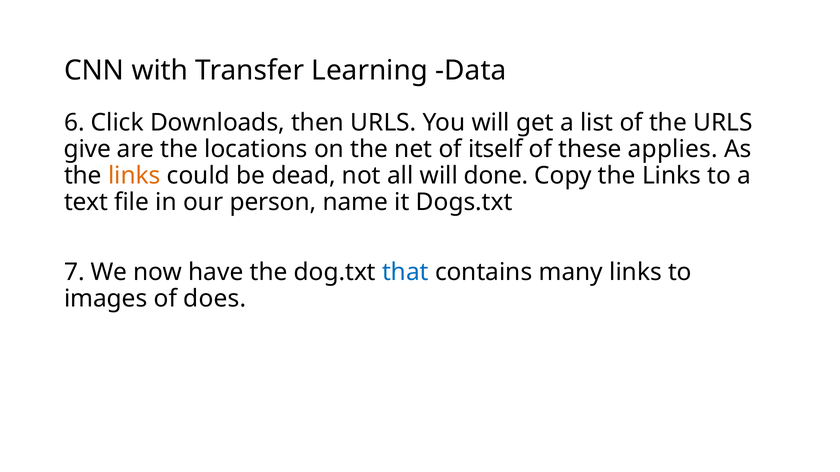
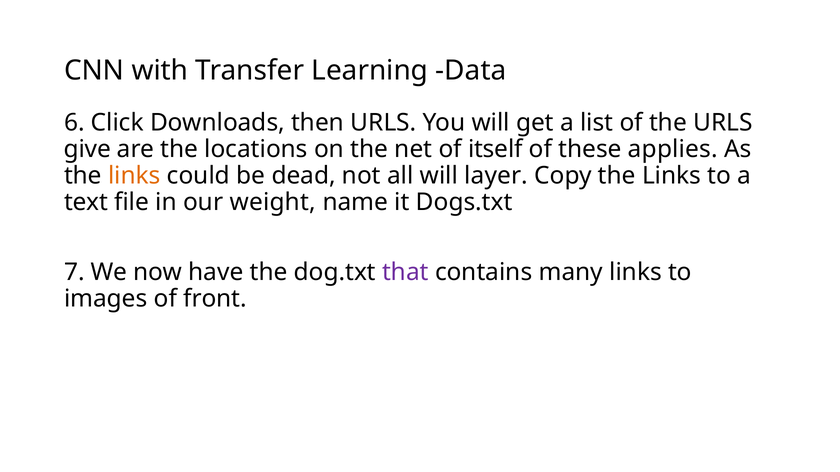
done: done -> layer
person: person -> weight
that colour: blue -> purple
does: does -> front
